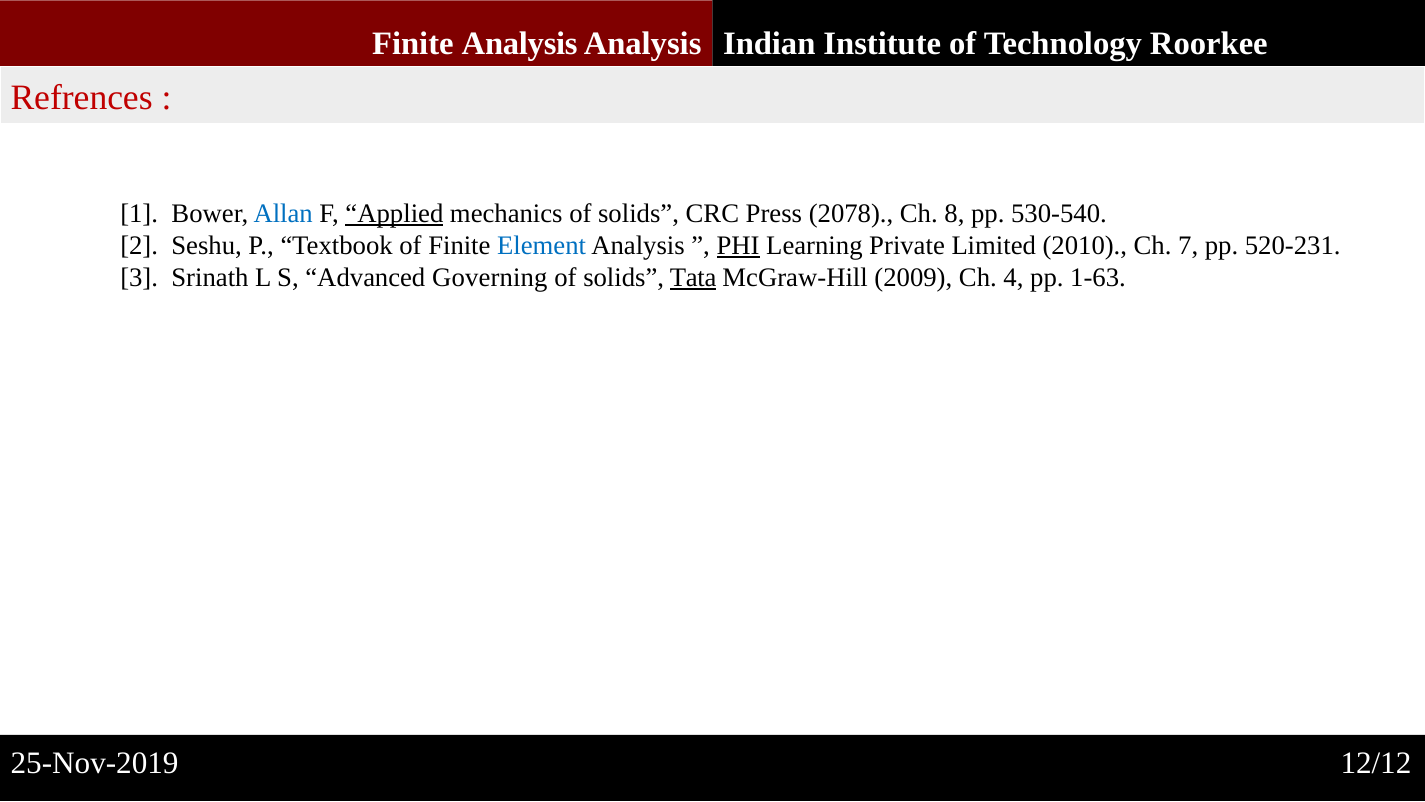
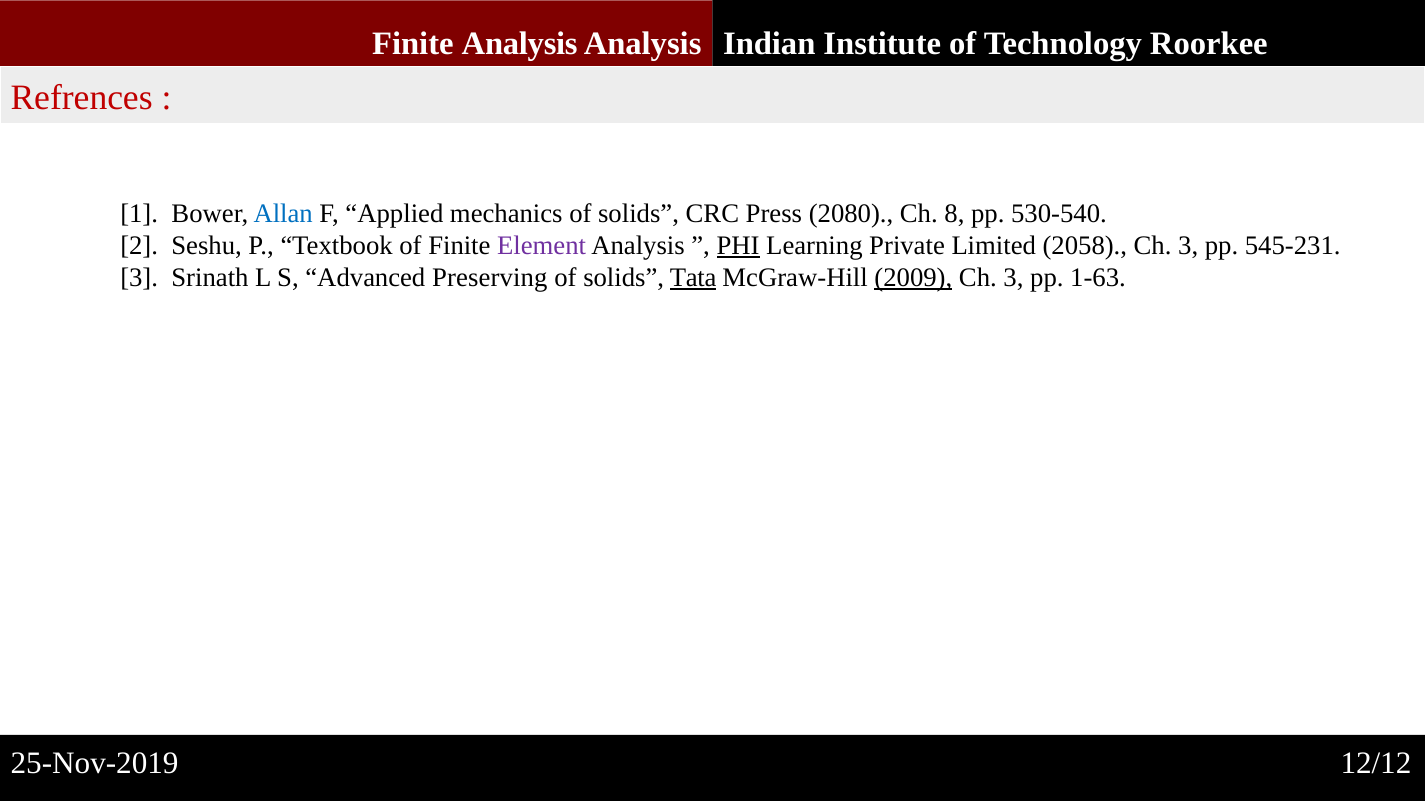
Applied underline: present -> none
2078: 2078 -> 2080
Element colour: blue -> purple
2010: 2010 -> 2058
7 at (1188, 245): 7 -> 3
520-231: 520-231 -> 545-231
Governing: Governing -> Preserving
2009 underline: none -> present
4 at (1013, 277): 4 -> 3
